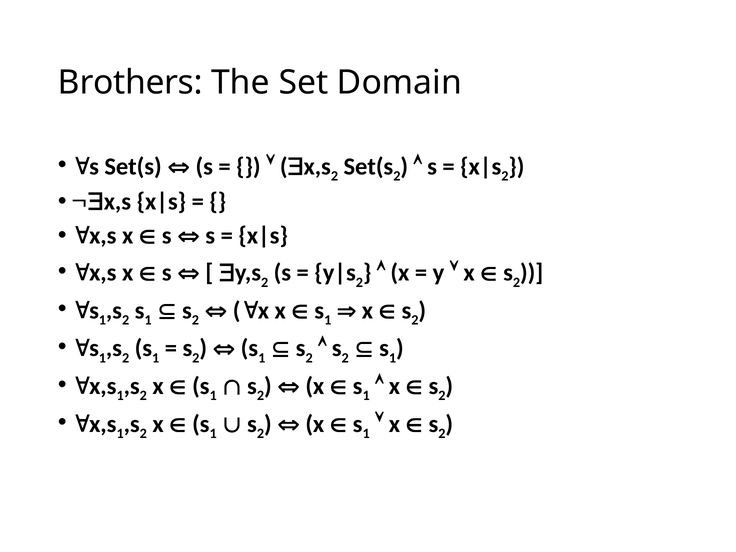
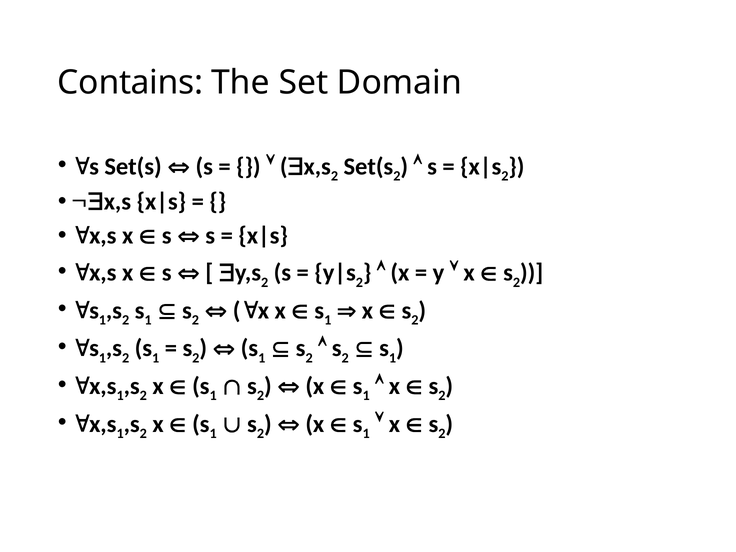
Brothers: Brothers -> Contains
